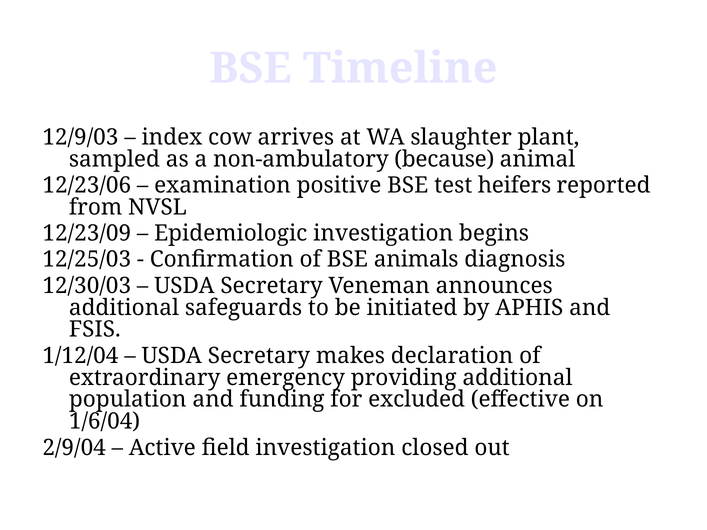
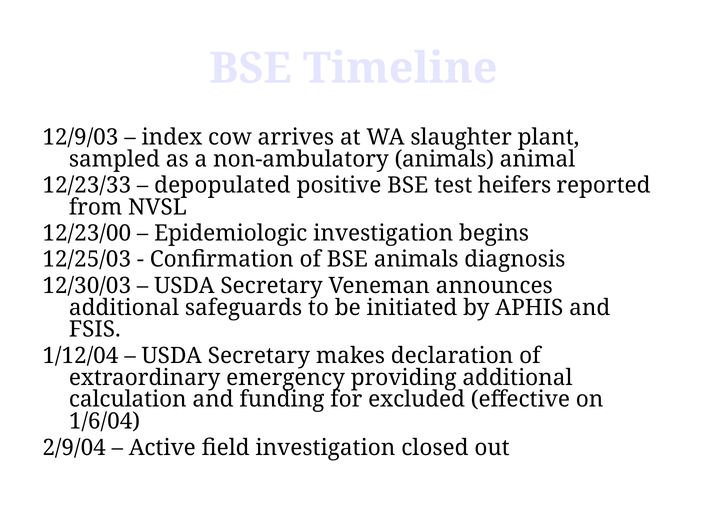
non-ambulatory because: because -> animals
12/23/06: 12/23/06 -> 12/23/33
examination: examination -> depopulated
12/23/09: 12/23/09 -> 12/23/00
population: population -> calculation
